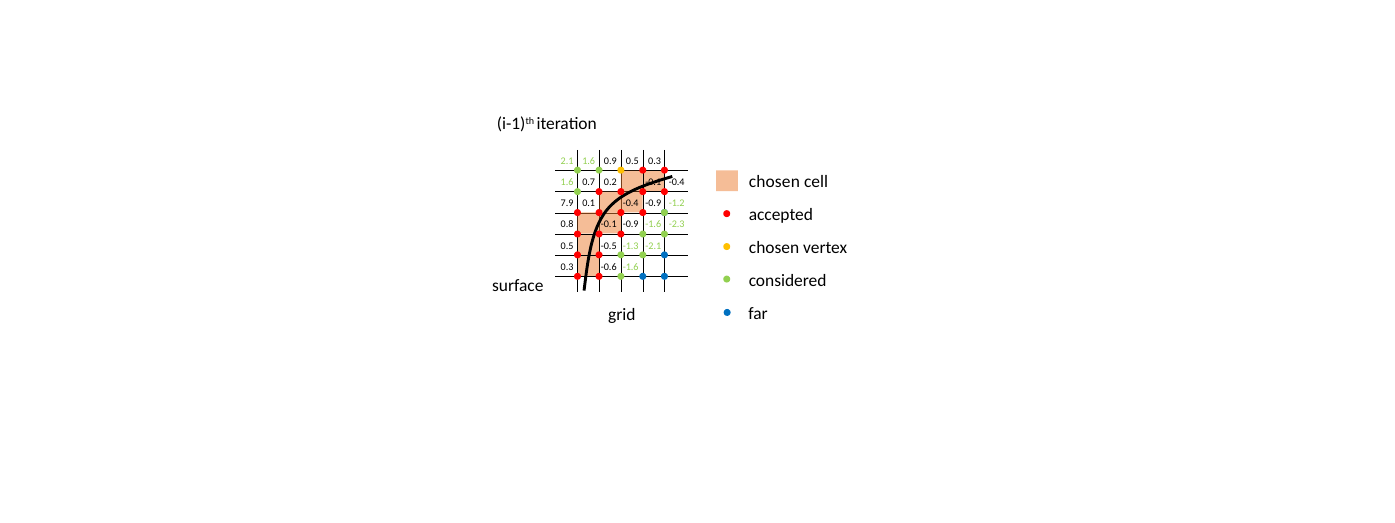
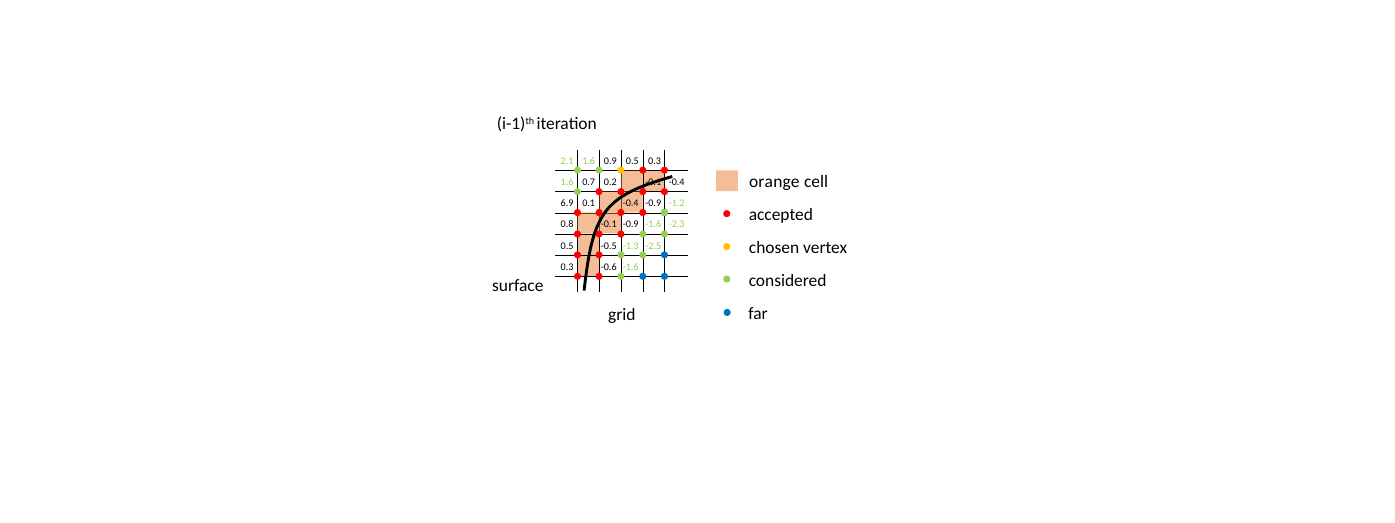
chosen at (774, 182): chosen -> orange
7.9: 7.9 -> 6.9
-2.1: -2.1 -> -2.5
